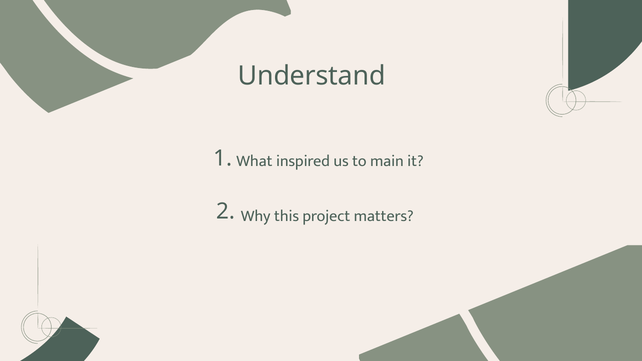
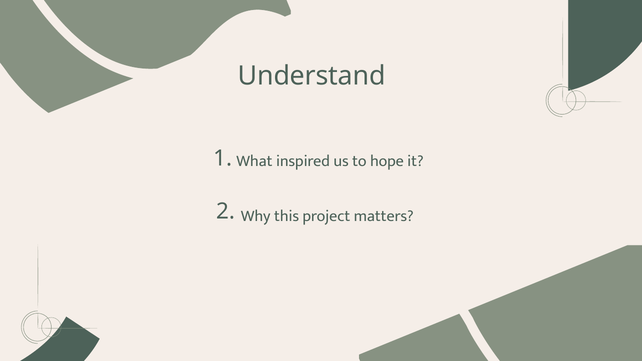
main: main -> hope
